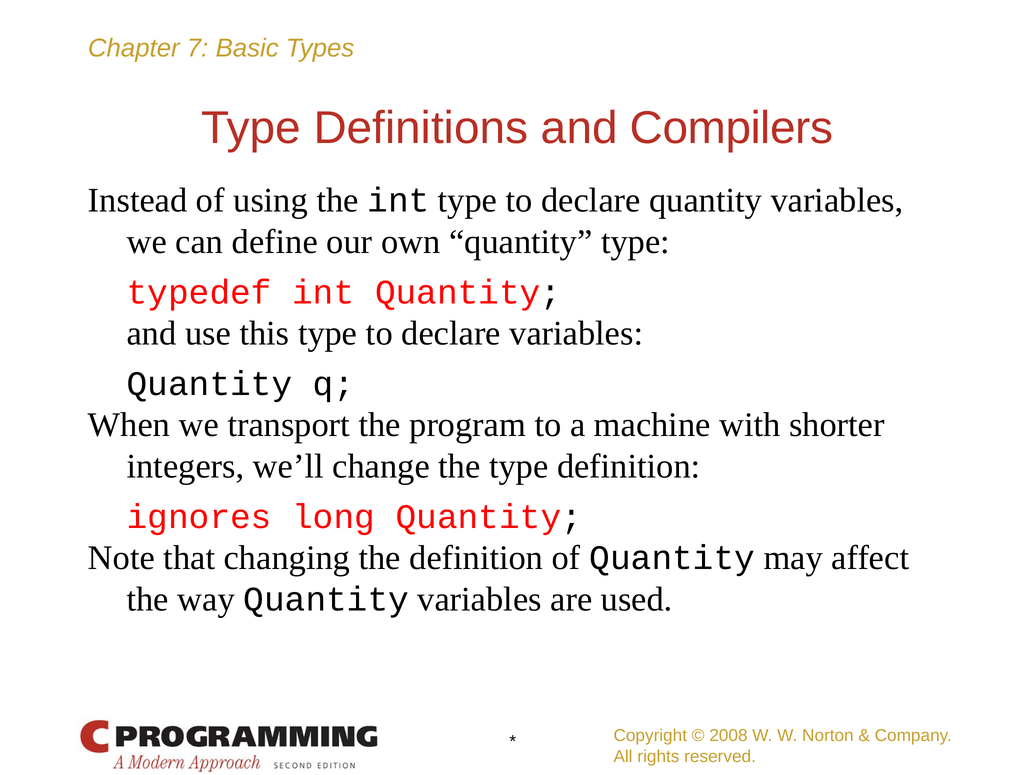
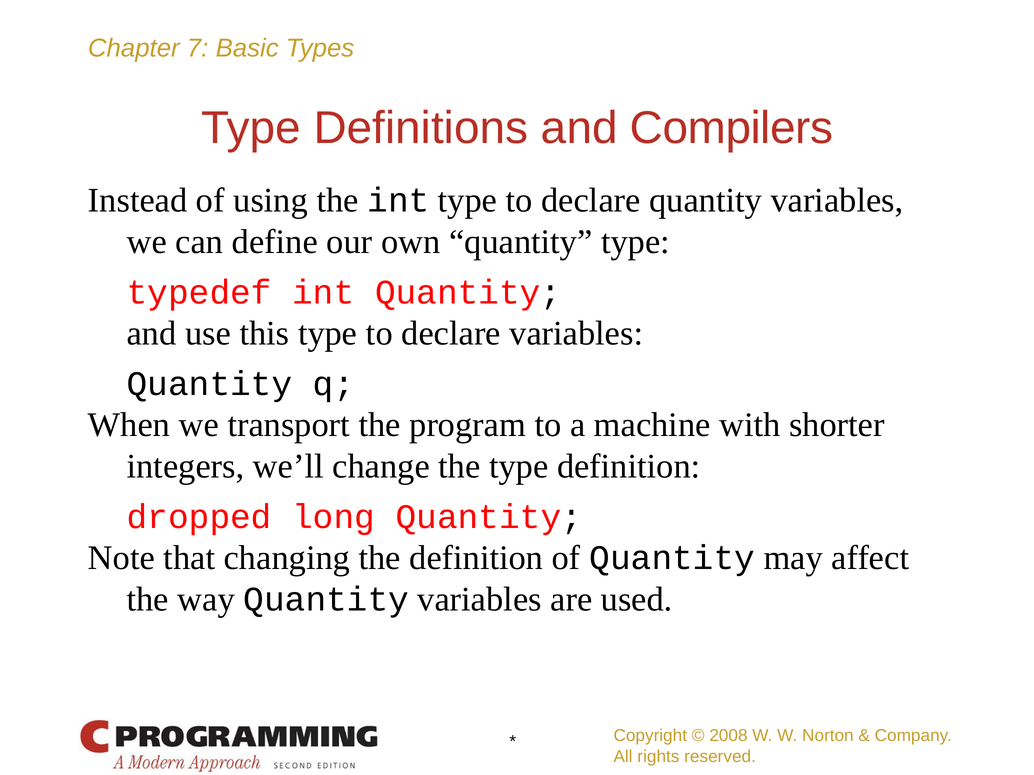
ignores: ignores -> dropped
